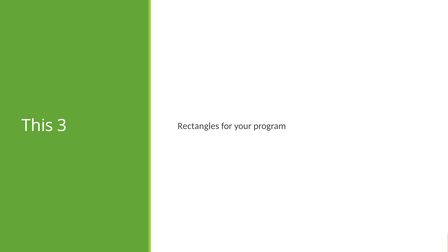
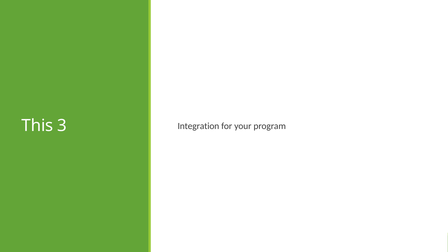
Rectangles: Rectangles -> Integration
